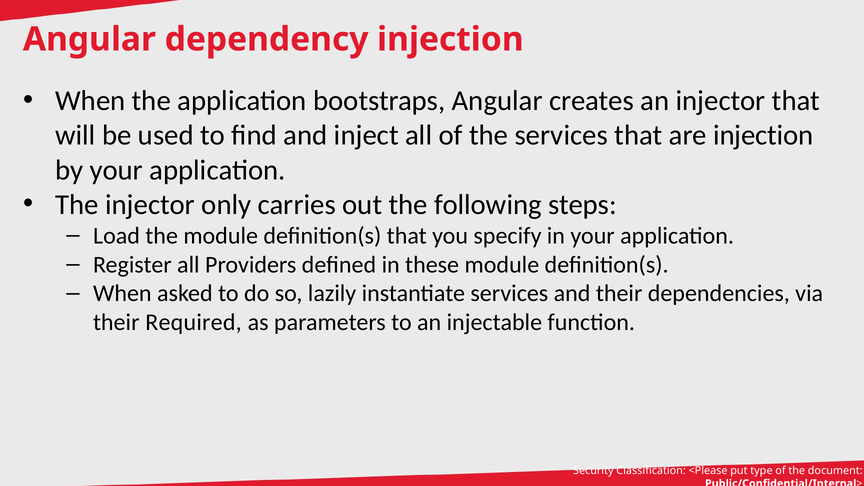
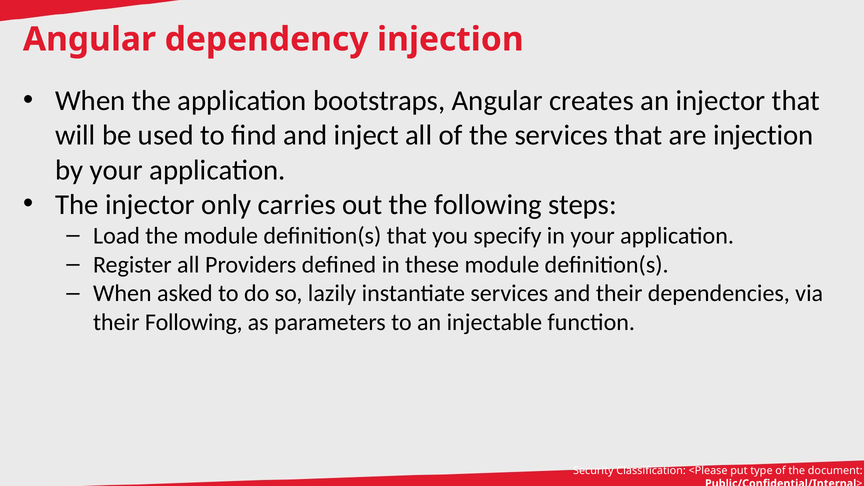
their Required: Required -> Following
